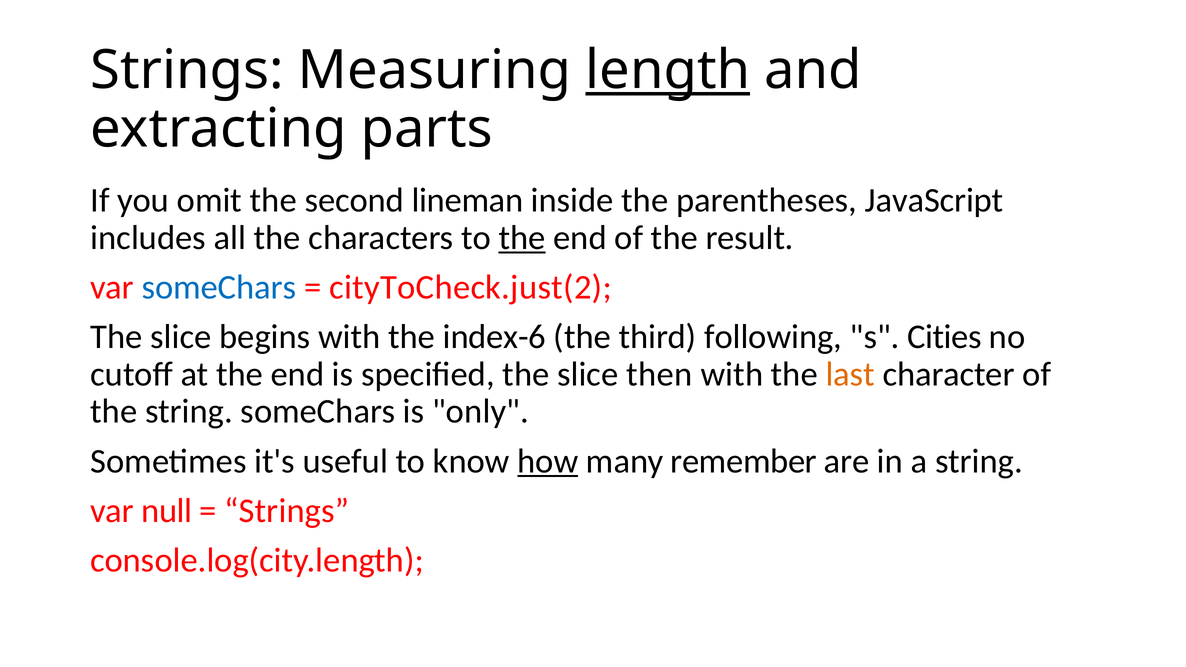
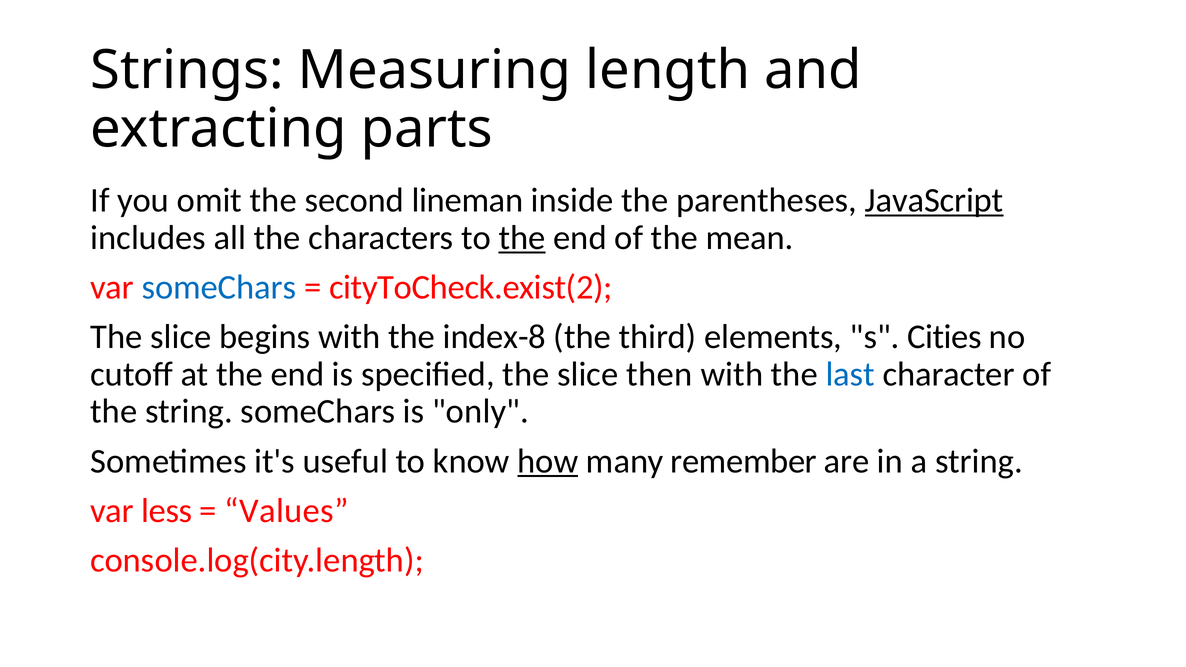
length underline: present -> none
JavaScript underline: none -> present
result: result -> mean
cityToCheck.just(2: cityToCheck.just(2 -> cityToCheck.exist(2
index-6: index-6 -> index-8
following: following -> elements
last colour: orange -> blue
null: null -> less
Strings at (287, 511): Strings -> Values
